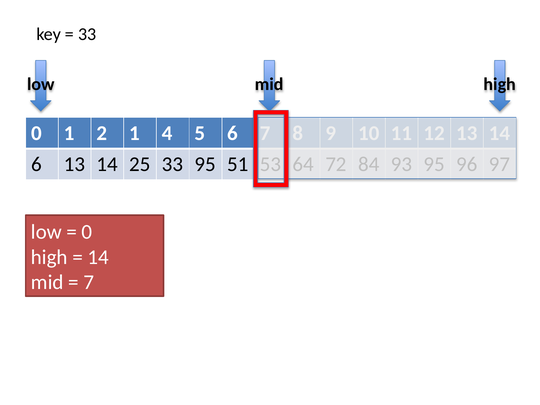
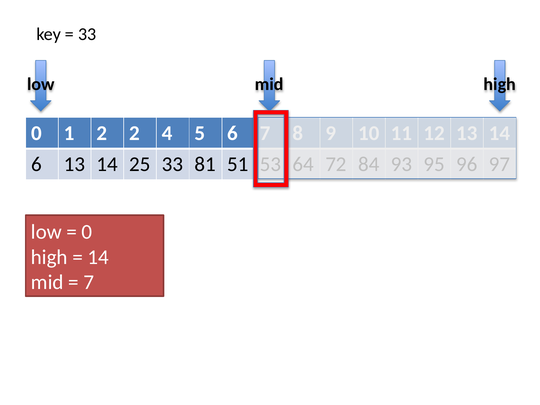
2 1: 1 -> 2
33 95: 95 -> 81
